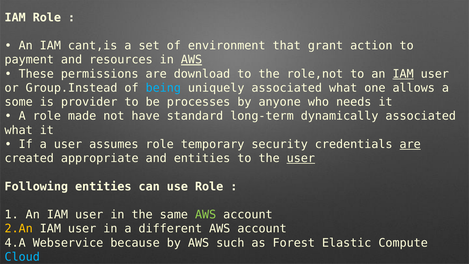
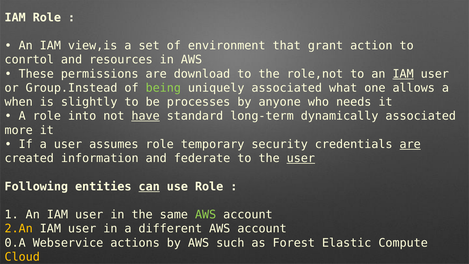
cant,is: cant,is -> view,is
payment: payment -> conrtol
AWS at (191, 60) underline: present -> none
being colour: light blue -> light green
some: some -> when
provider: provider -> slightly
made: made -> into
have underline: none -> present
what at (19, 130): what -> more
appropriate: appropriate -> information
and entities: entities -> federate
can underline: none -> present
4.A: 4.A -> 0.A
because: because -> actions
Cloud colour: light blue -> yellow
